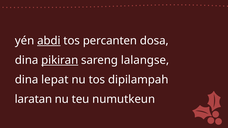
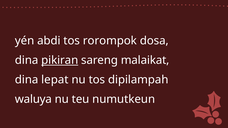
abdi underline: present -> none
percanten: percanten -> rorompok
lalangse: lalangse -> malaikat
laratan: laratan -> waluya
